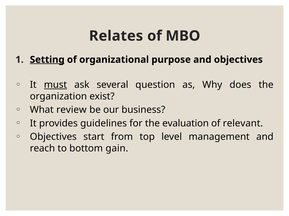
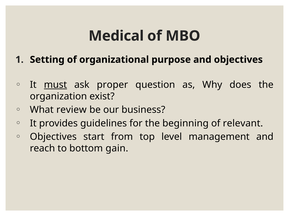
Relates: Relates -> Medical
Setting underline: present -> none
several: several -> proper
evaluation: evaluation -> beginning
